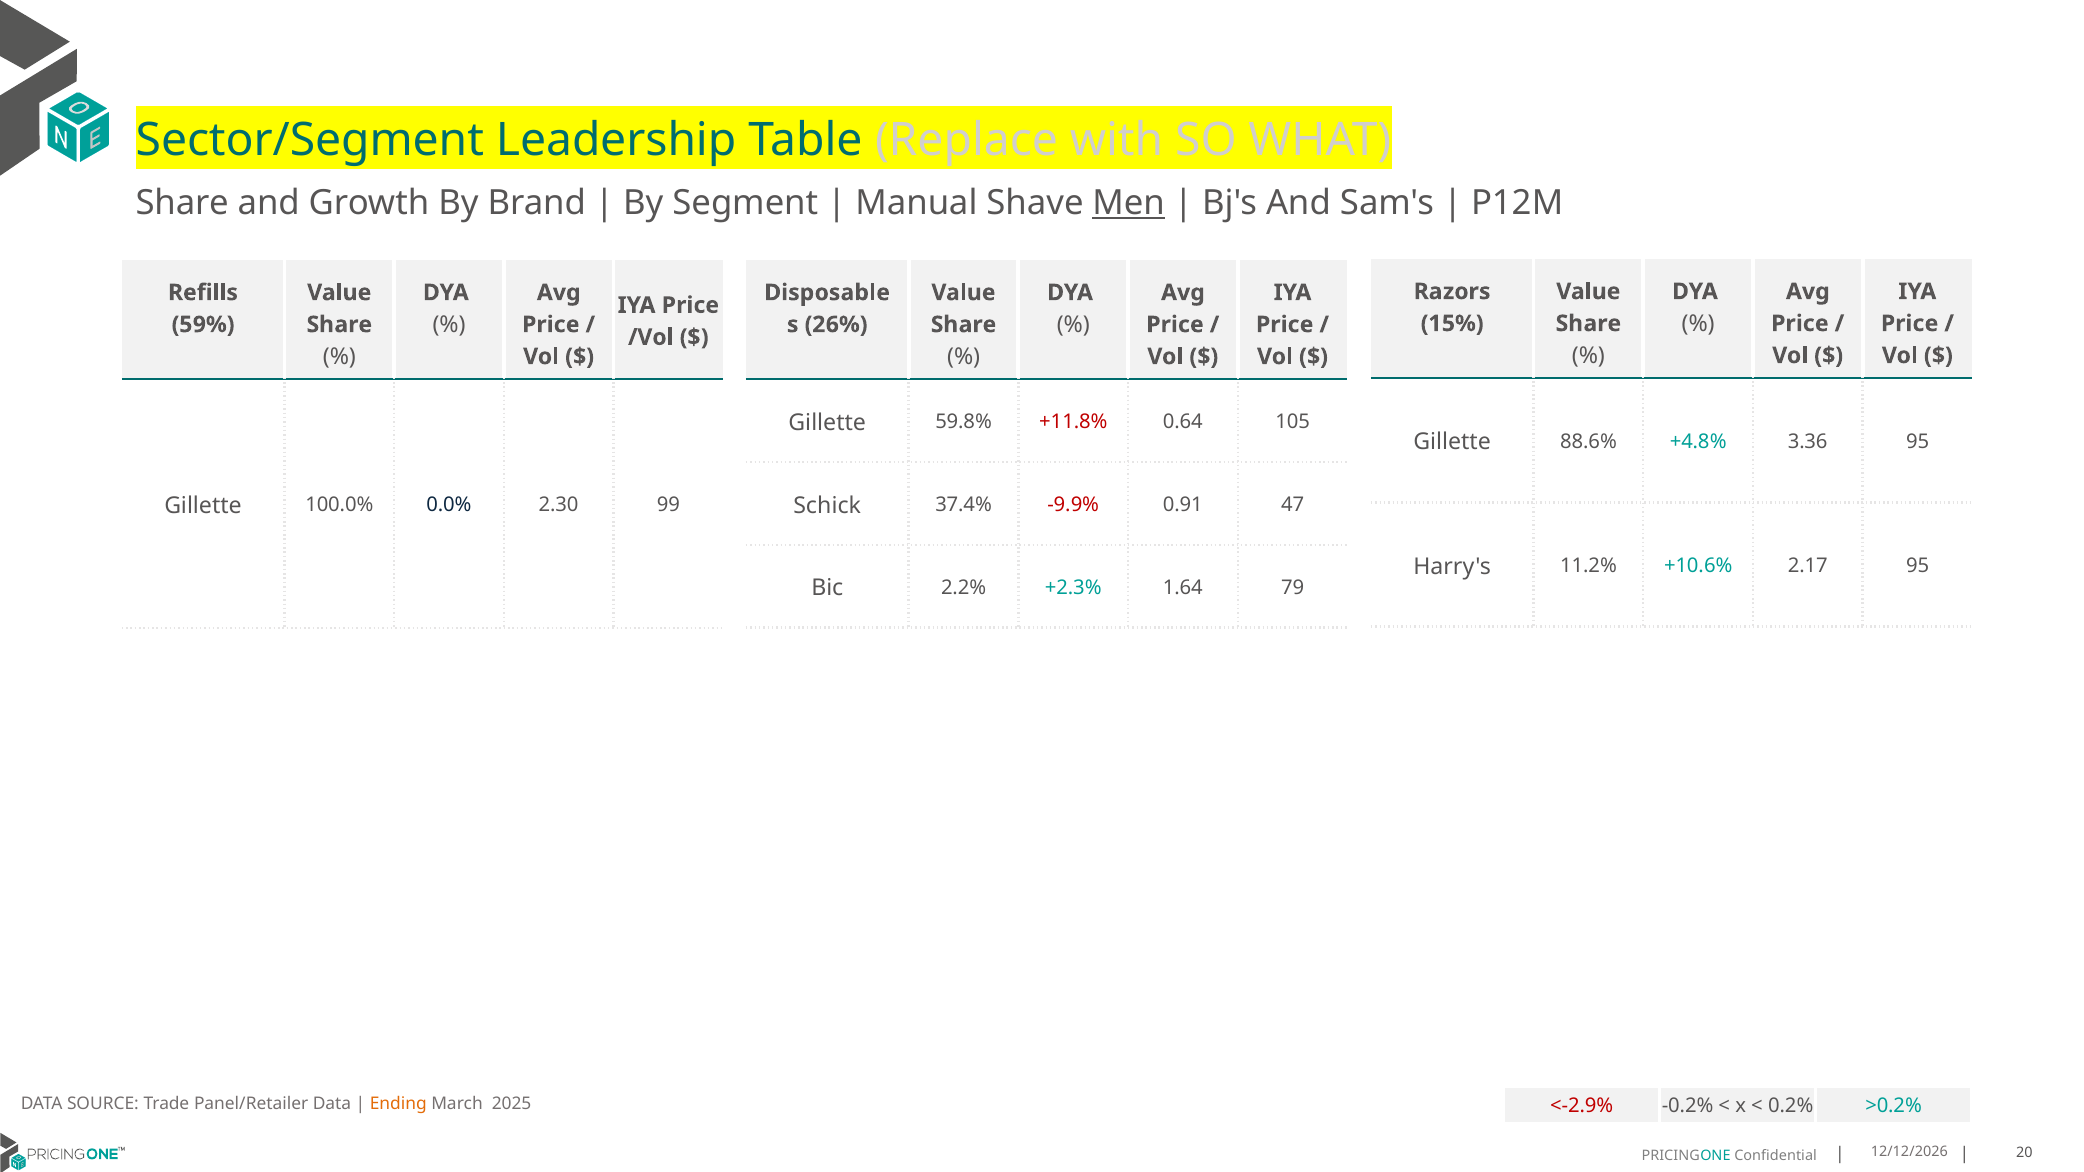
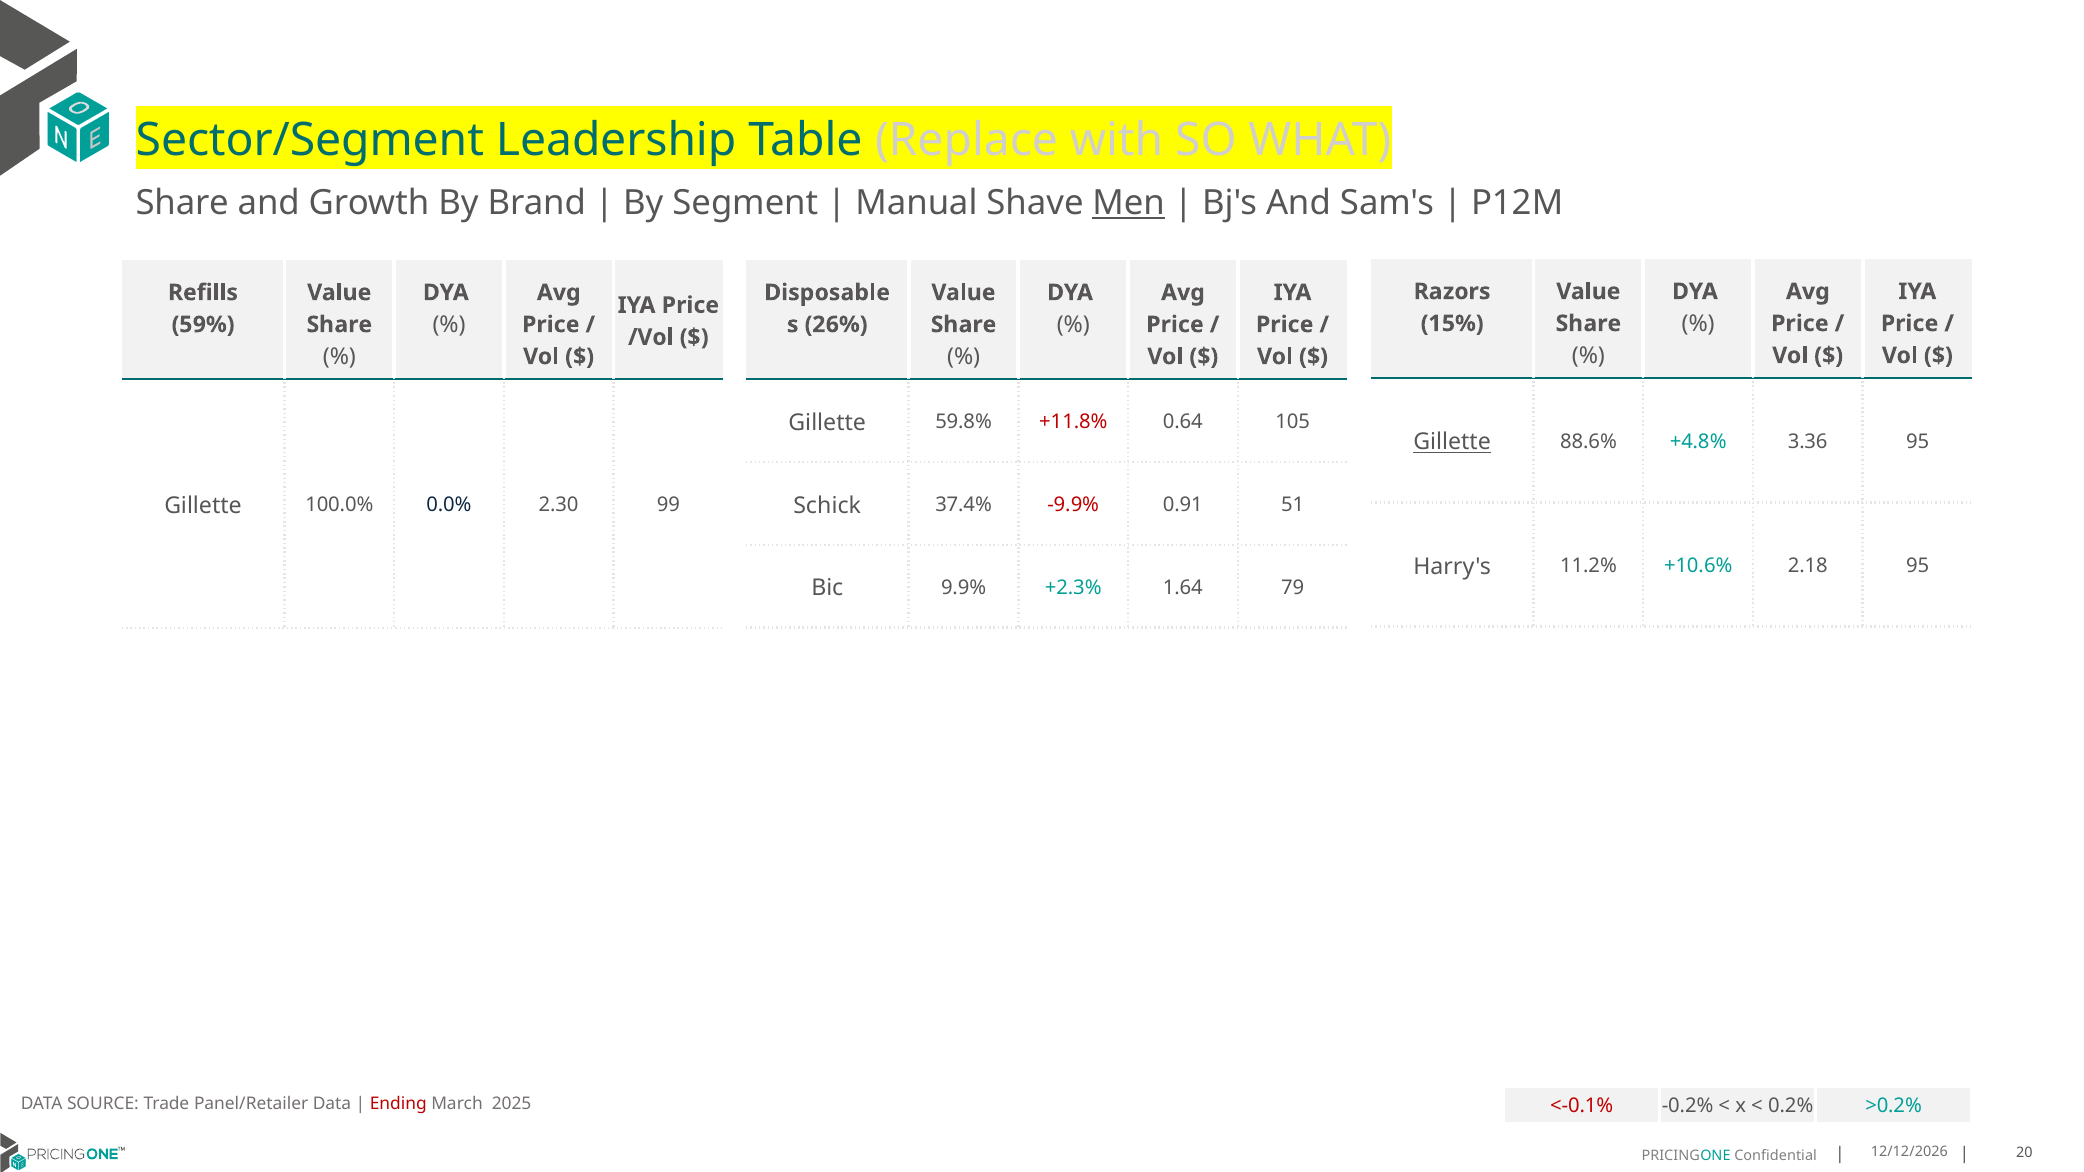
Gillette at (1452, 442) underline: none -> present
47: 47 -> 51
2.17: 2.17 -> 2.18
2.2%: 2.2% -> 9.9%
Ending colour: orange -> red
<-2.9%: <-2.9% -> <-0.1%
